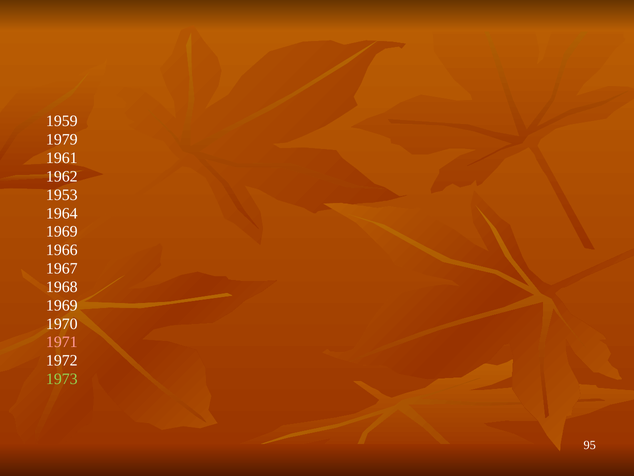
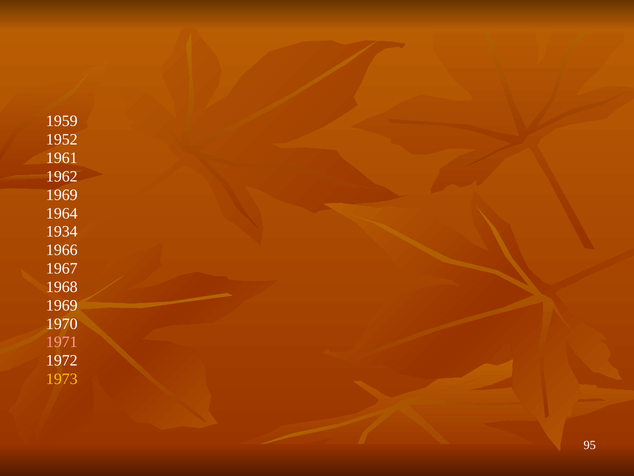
1979: 1979 -> 1952
1953 at (62, 195): 1953 -> 1969
1969 at (62, 231): 1969 -> 1934
1973 colour: light green -> yellow
